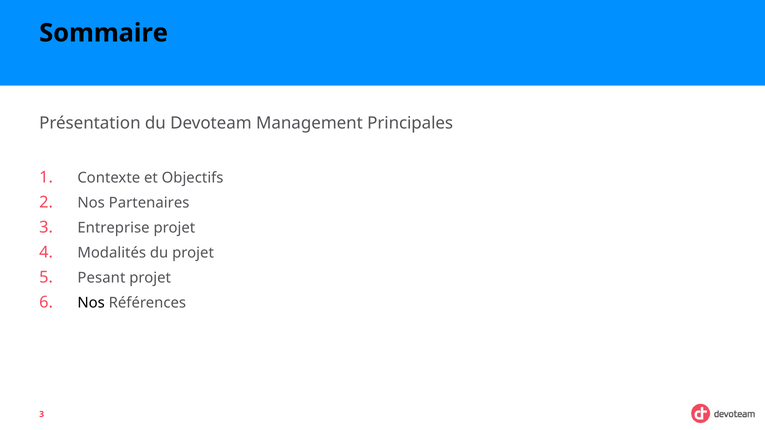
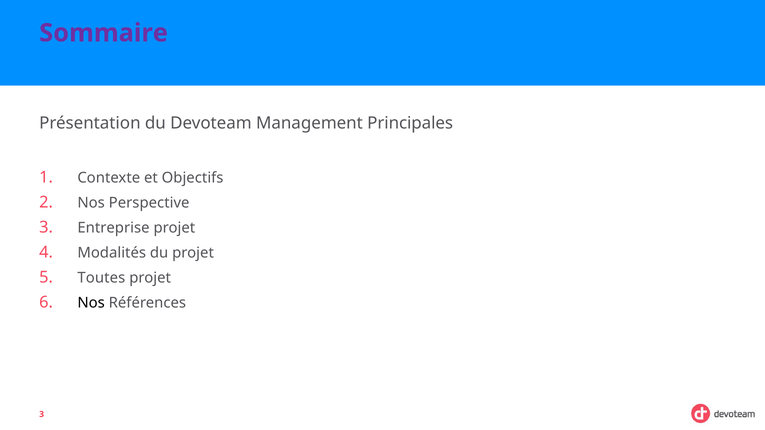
Sommaire colour: black -> purple
Partenaires: Partenaires -> Perspective
Pesant: Pesant -> Toutes
